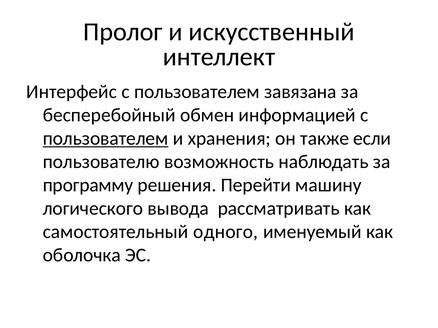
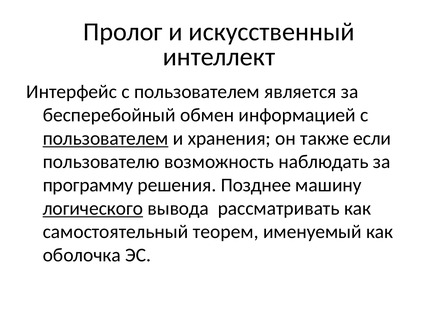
завязана: завязана -> является
Перейти: Перейти -> Позднее
логического underline: none -> present
одного: одного -> теорем
